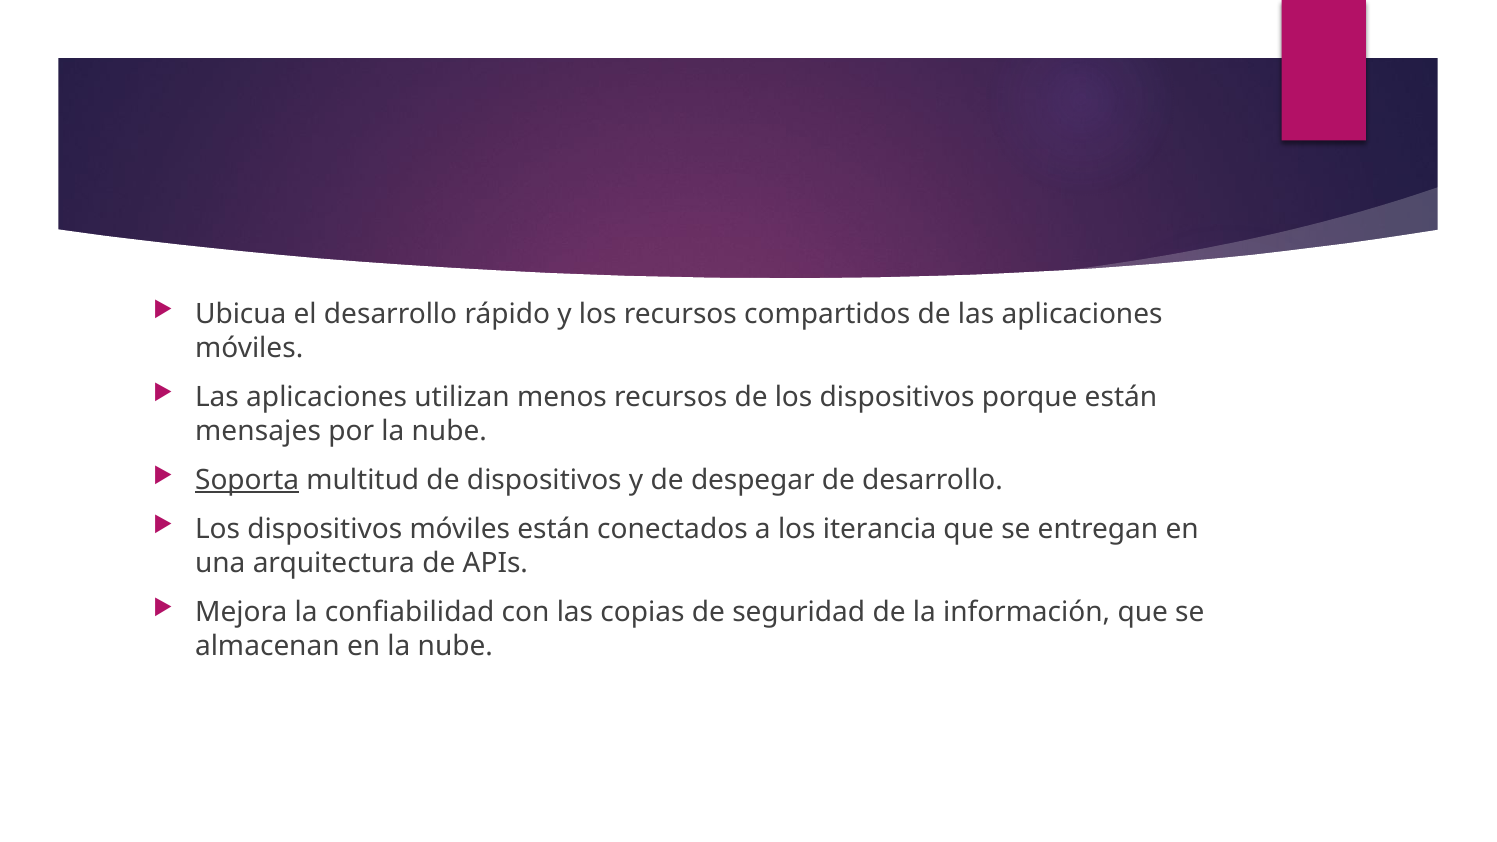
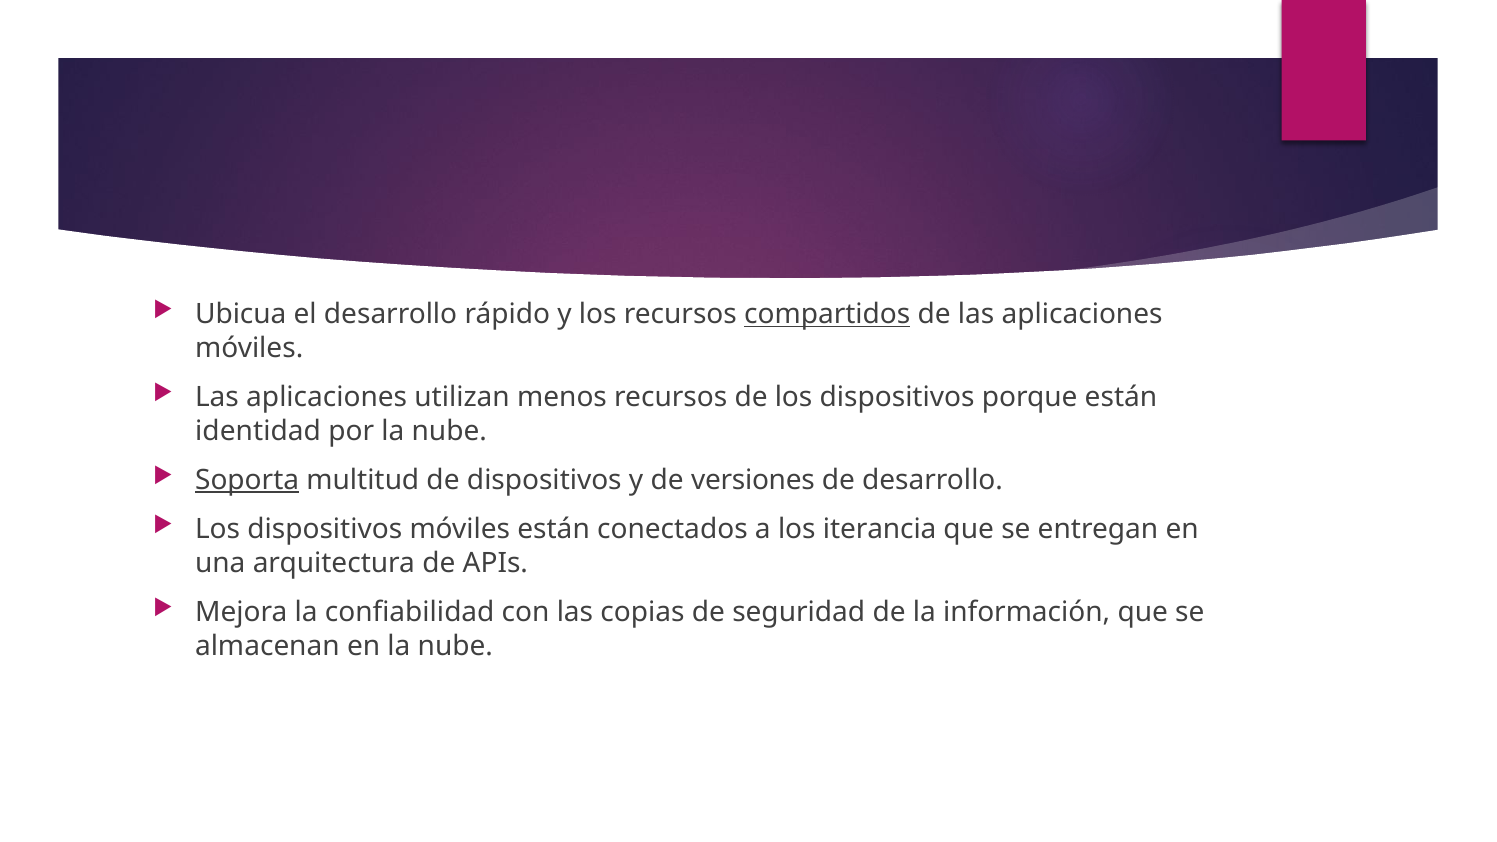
compartidos underline: none -> present
mensajes: mensajes -> identidad
despegar: despegar -> versiones
